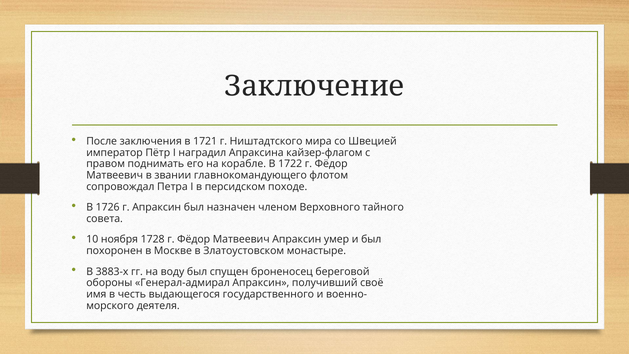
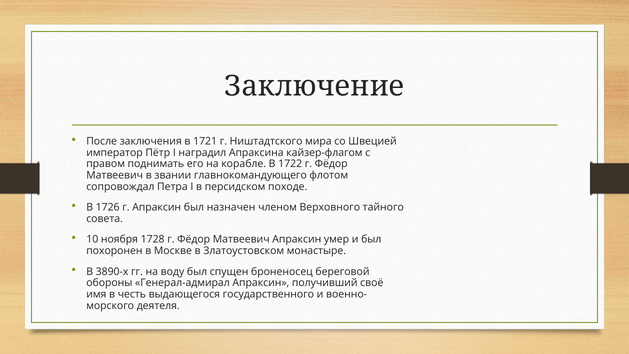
3883-х: 3883-х -> 3890-х
